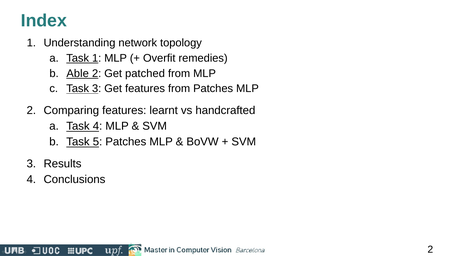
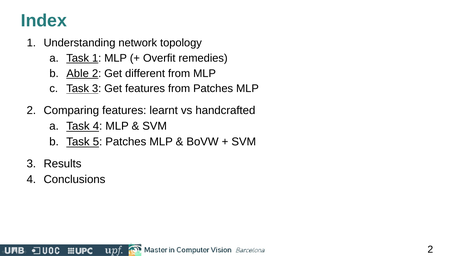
patched: patched -> different
